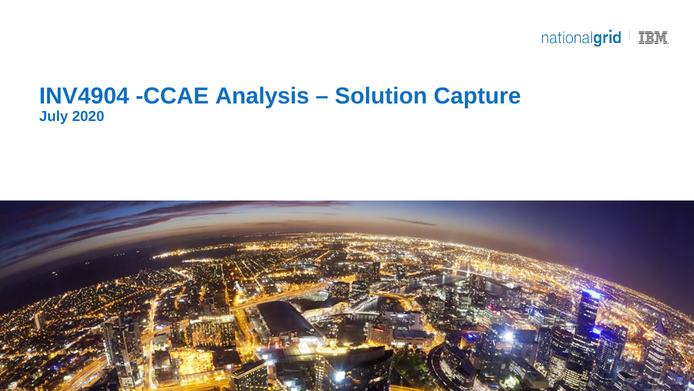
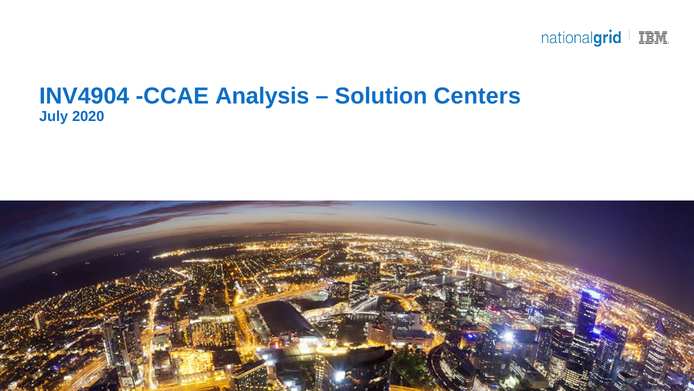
Capture: Capture -> Centers
